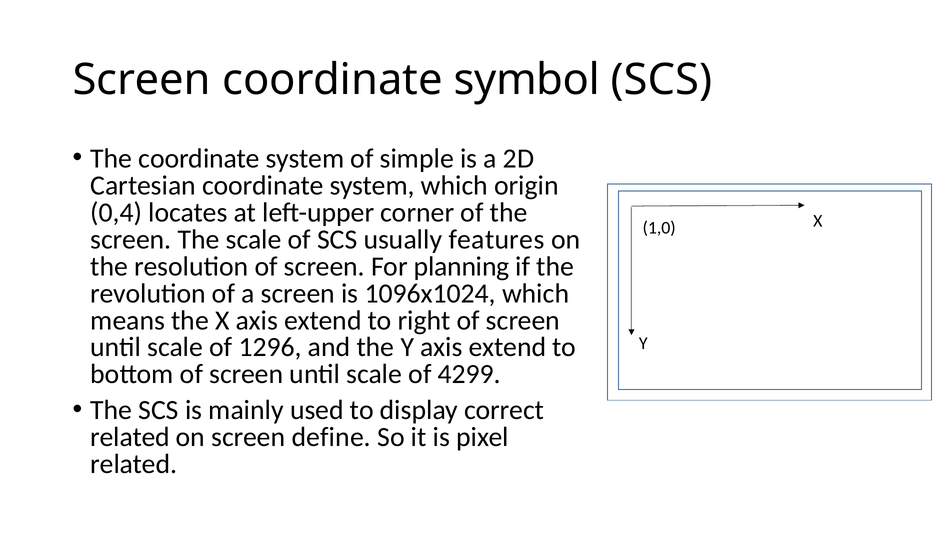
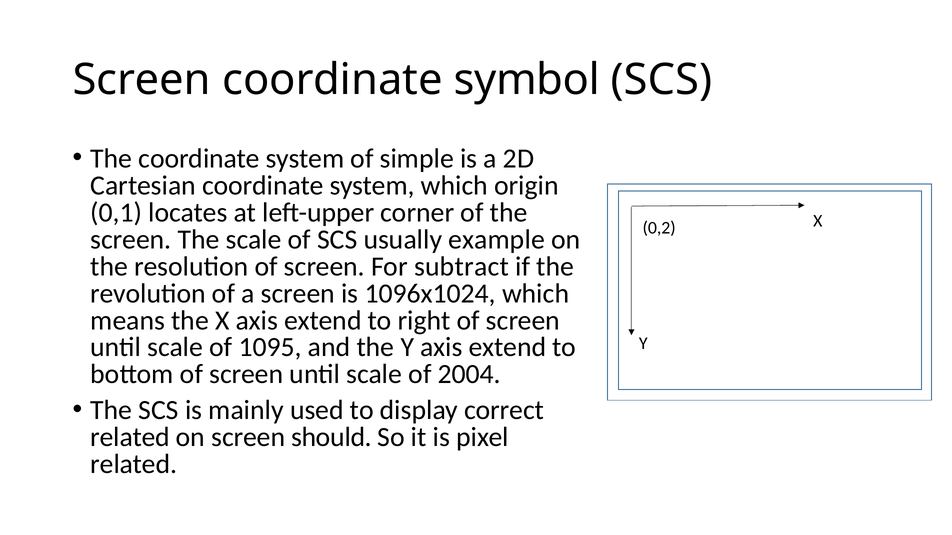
0,4: 0,4 -> 0,1
1,0: 1,0 -> 0,2
features: features -> example
planning: planning -> subtract
1296: 1296 -> 1095
4299: 4299 -> 2004
define: define -> should
